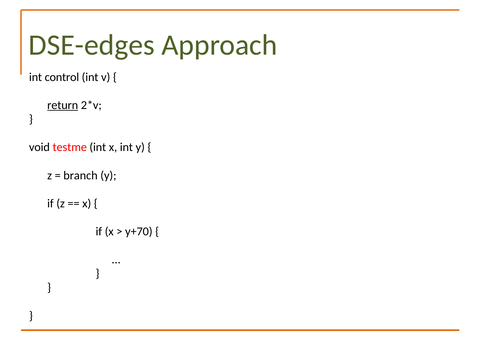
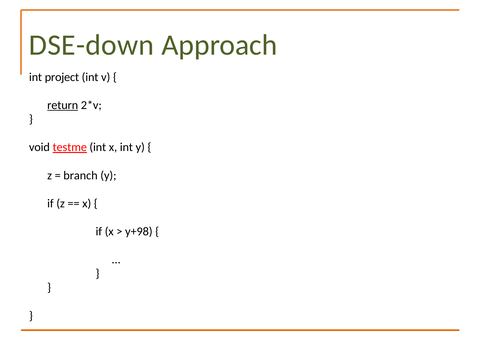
DSE-edges: DSE-edges -> DSE-down
control: control -> project
testme underline: none -> present
y+70: y+70 -> y+98
